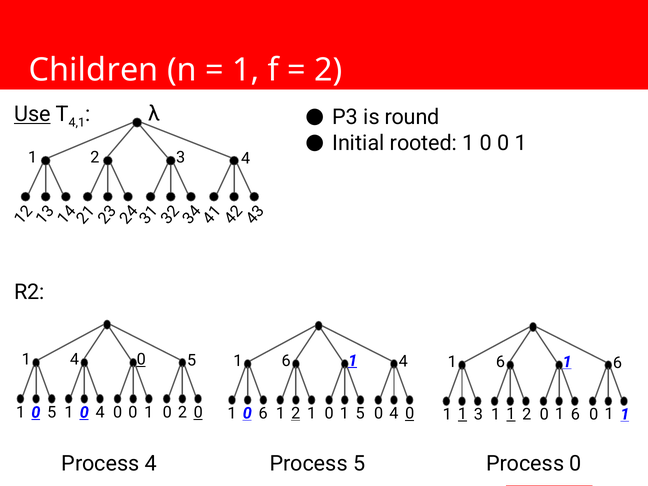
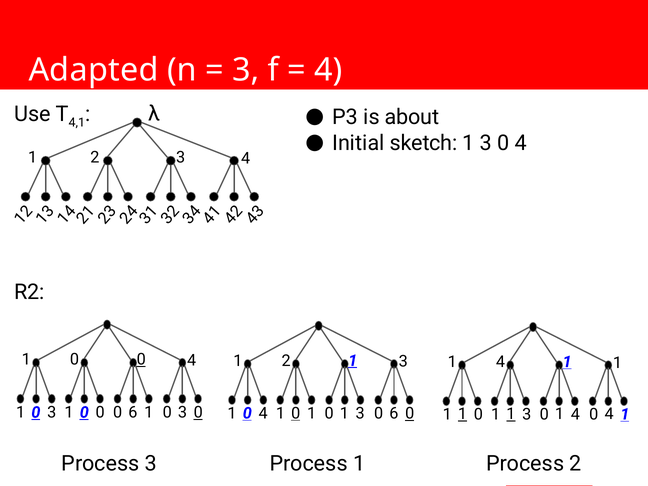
Children: Children -> Adapted
1 at (246, 70): 1 -> 3
2 at (328, 70): 2 -> 4
Use underline: present -> none
round: round -> about
rooted: rooted -> sketch
0 at (486, 143): 0 -> 3
1 at (521, 143): 1 -> 4
4 at (75, 359): 4 -> 0
5 at (192, 360): 5 -> 4
6 at (286, 361): 6 -> 2
4 at (403, 362): 4 -> 3
6 at (500, 362): 6 -> 4
6 at (618, 363): 6 -> 1
0 at (133, 412): 0 -> 6
2 at (182, 412): 2 -> 3
2 at (296, 413): 2 -> 0
5 at (52, 413): 5 -> 3
4 at (100, 413): 4 -> 0
1 1 5: 5 -> 3
4 at (394, 413): 4 -> 6
0 1 2: 2 -> 3
6 at (263, 413): 6 -> 4
3 at (478, 414): 3 -> 0
1 1 6: 6 -> 4
1 at (609, 414): 1 -> 4
Process 4: 4 -> 3
Process 5: 5 -> 1
0 at (576, 464): 0 -> 2
